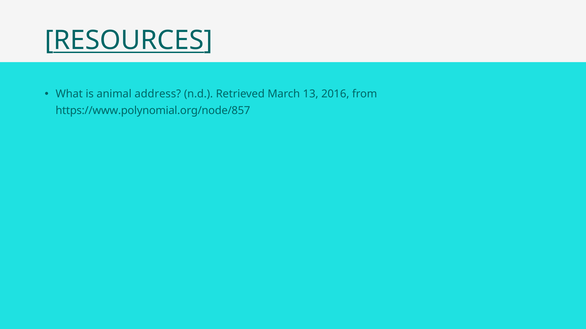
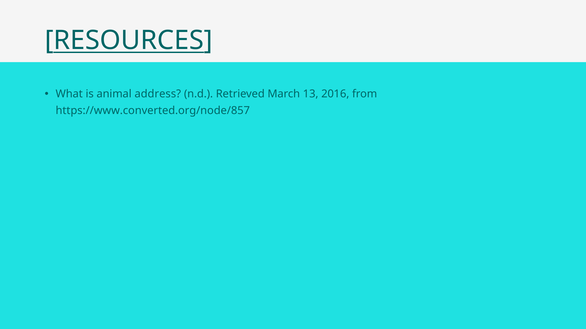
https://www.polynomial.org/node/857: https://www.polynomial.org/node/857 -> https://www.converted.org/node/857
